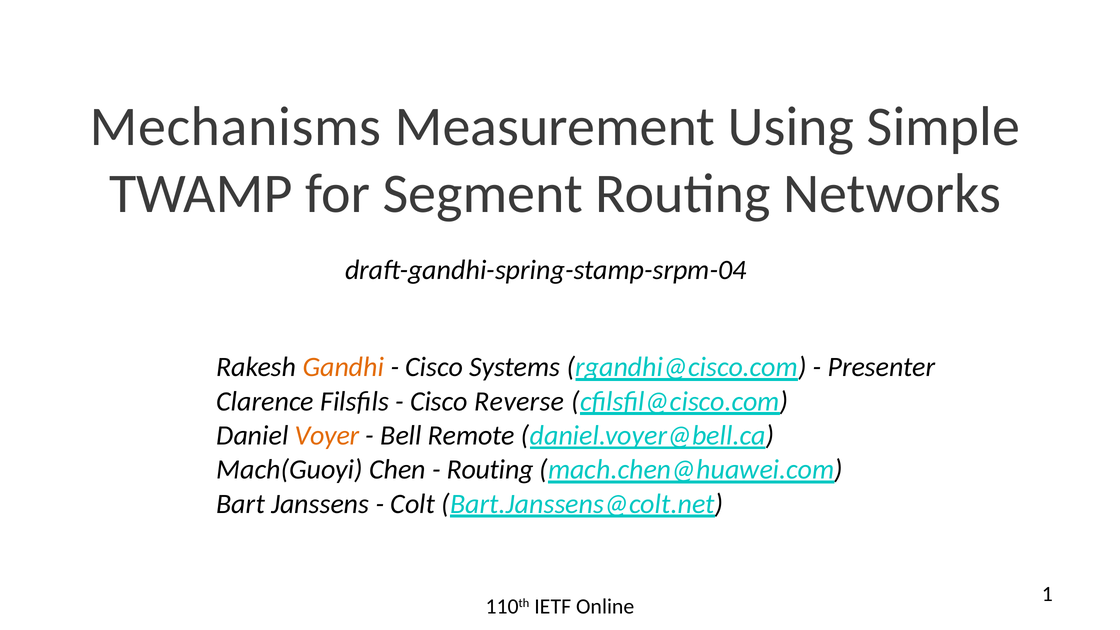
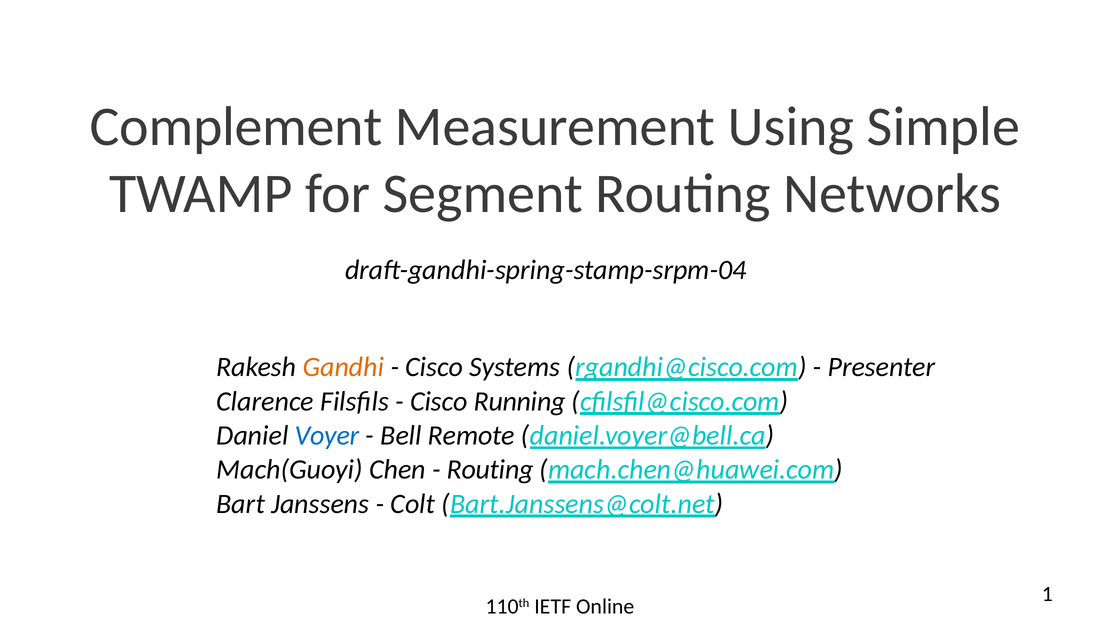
Mechanisms: Mechanisms -> Complement
Reverse: Reverse -> Running
Voyer colour: orange -> blue
